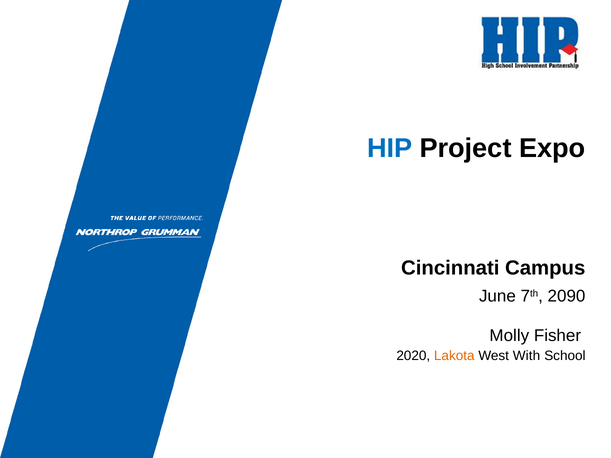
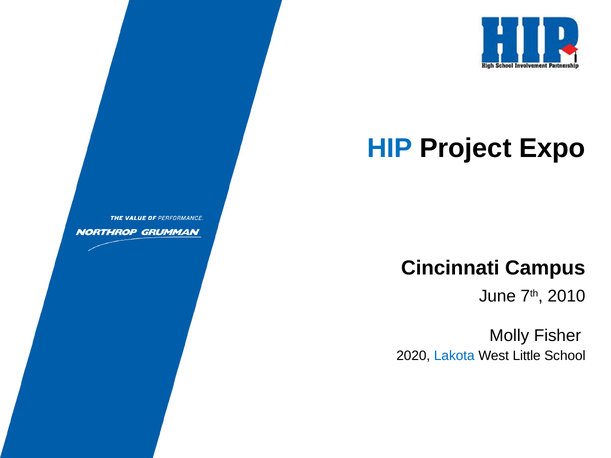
2090: 2090 -> 2010
Lakota colour: orange -> blue
With: With -> Little
